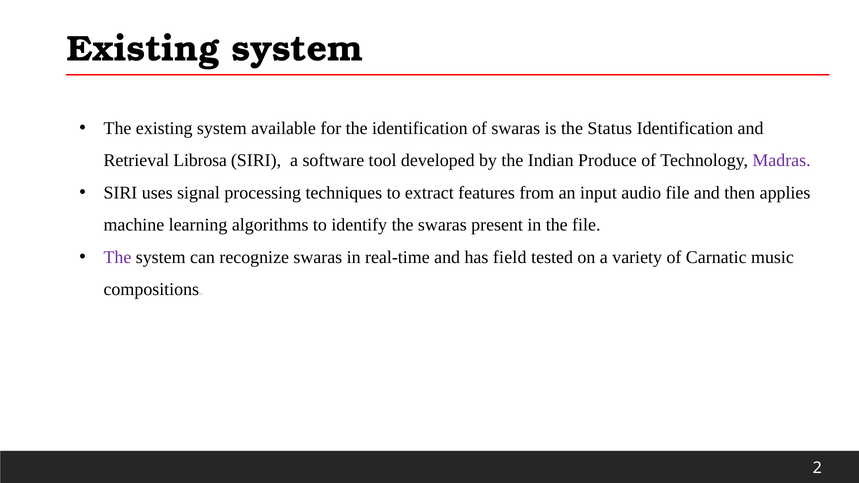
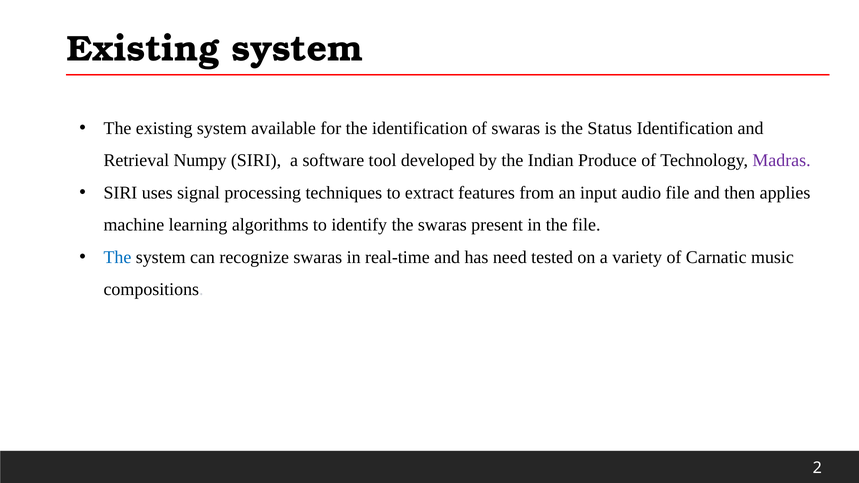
Librosa: Librosa -> Numpy
The at (117, 257) colour: purple -> blue
field: field -> need
